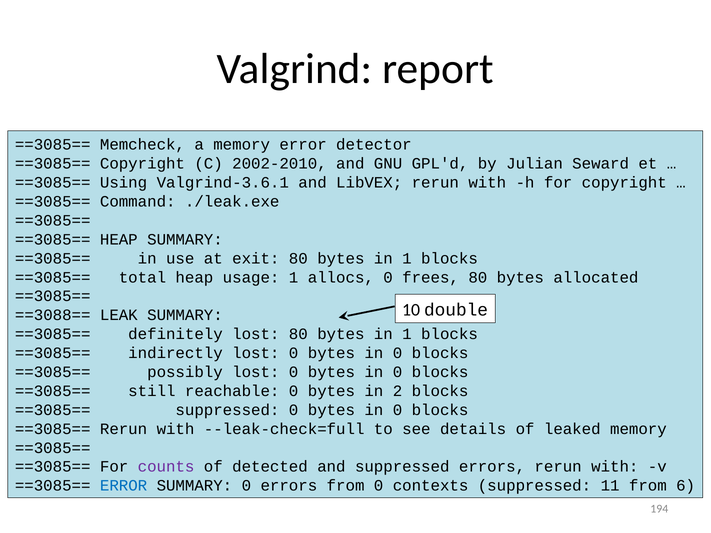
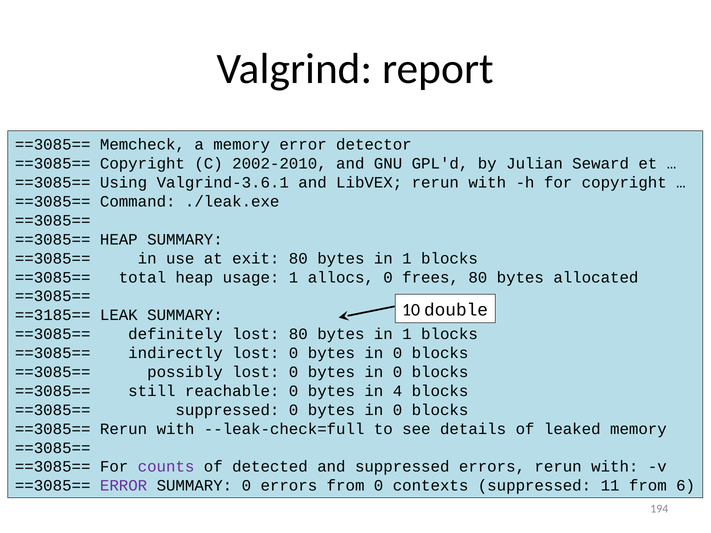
==3088==: ==3088== -> ==3185==
2: 2 -> 4
ERROR at (124, 486) colour: blue -> purple
